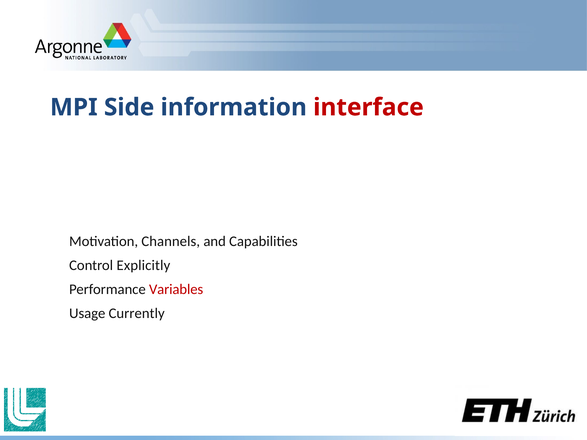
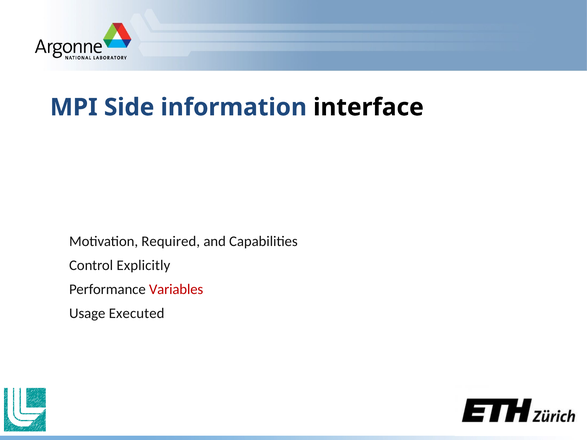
interface colour: red -> black
Channels: Channels -> Required
Currently: Currently -> Executed
